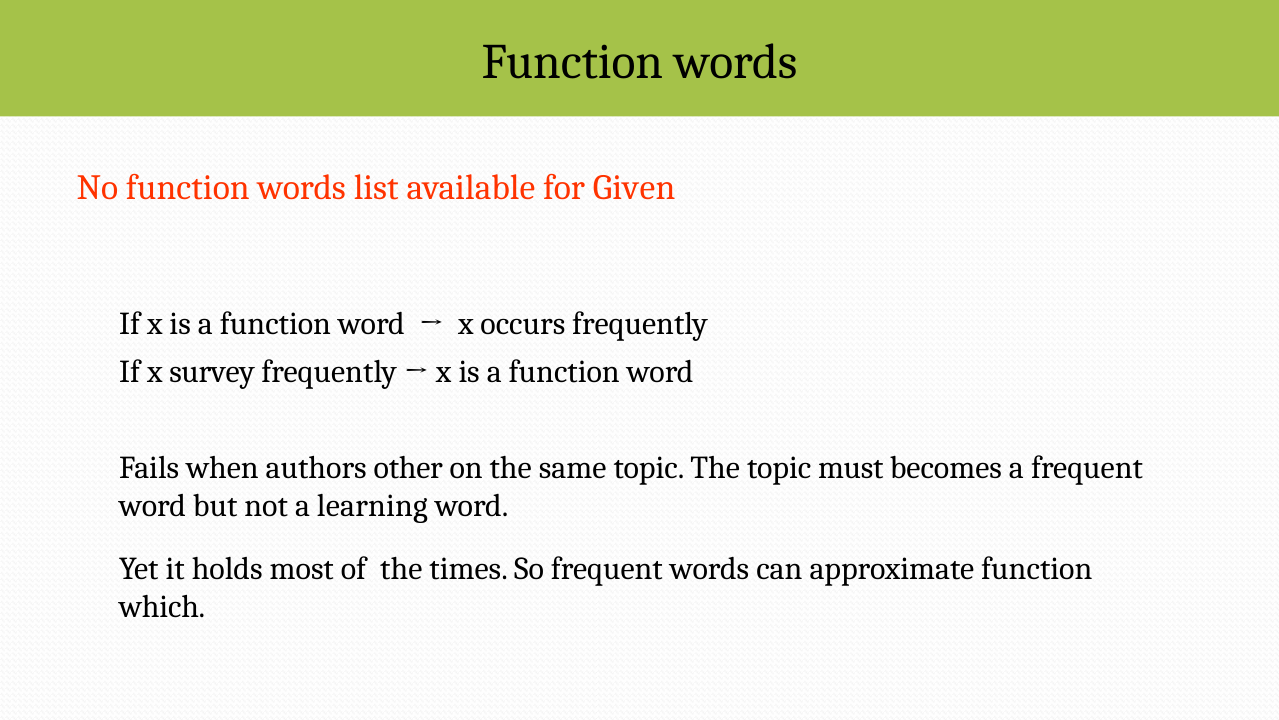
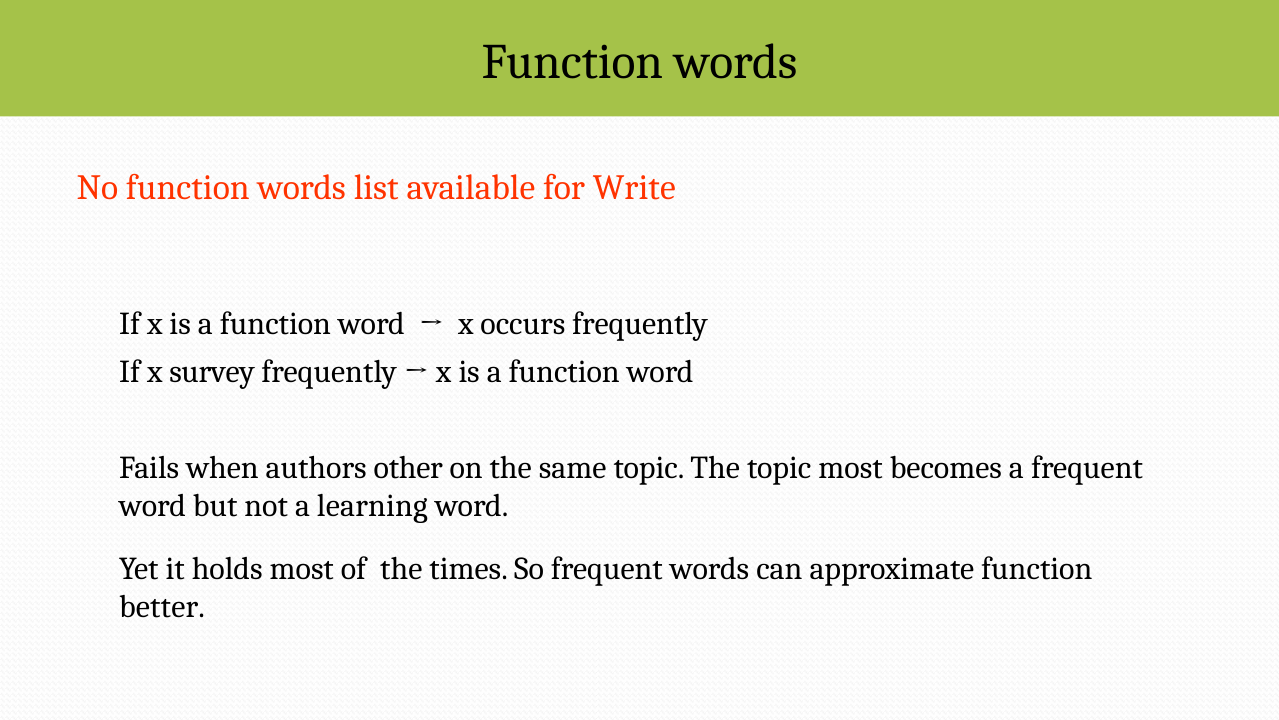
Given: Given -> Write
topic must: must -> most
which: which -> better
